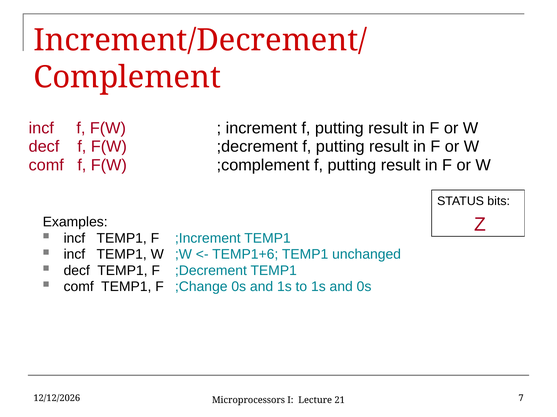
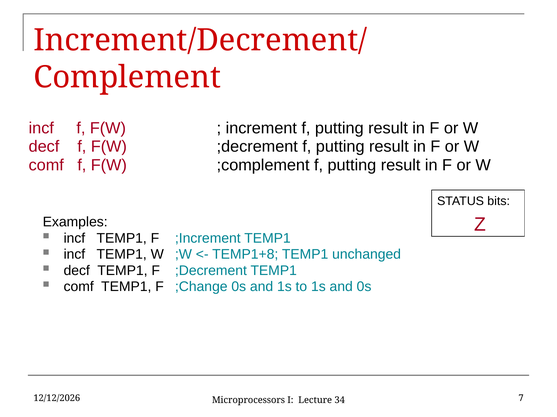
TEMP1+6: TEMP1+6 -> TEMP1+8
21: 21 -> 34
